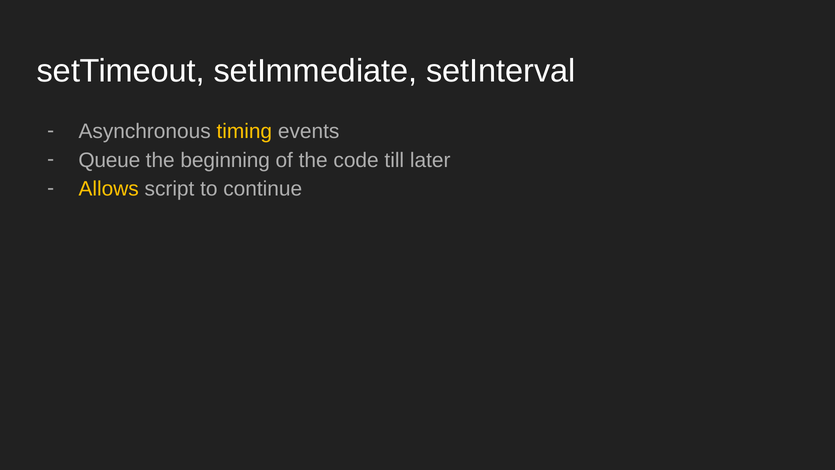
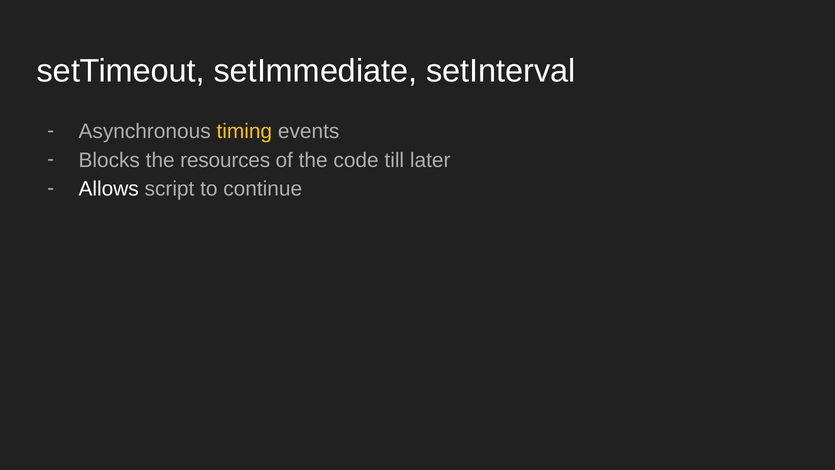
Queue: Queue -> Blocks
beginning: beginning -> resources
Allows colour: yellow -> white
